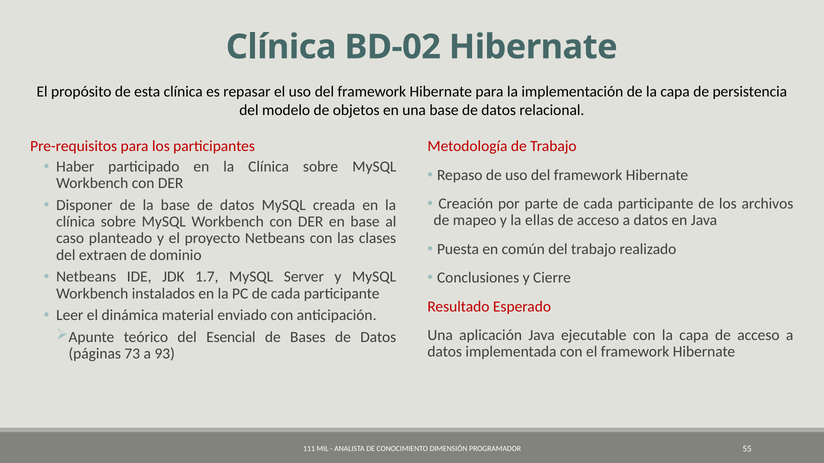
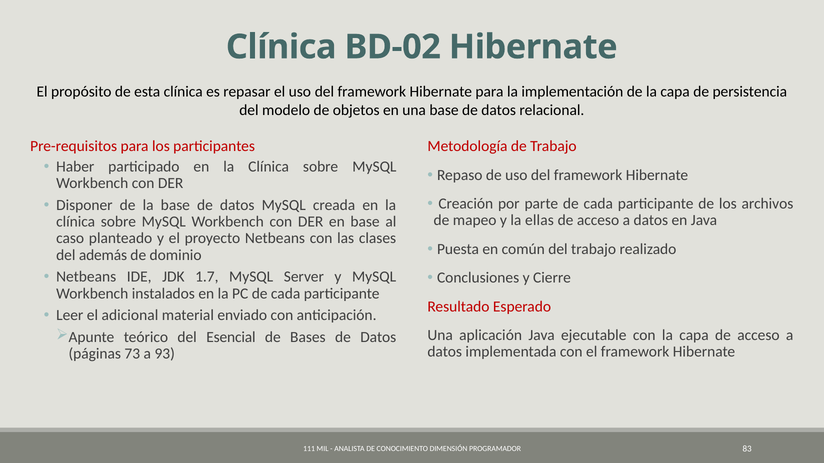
extraen: extraen -> además
dinámica: dinámica -> adicional
55: 55 -> 83
